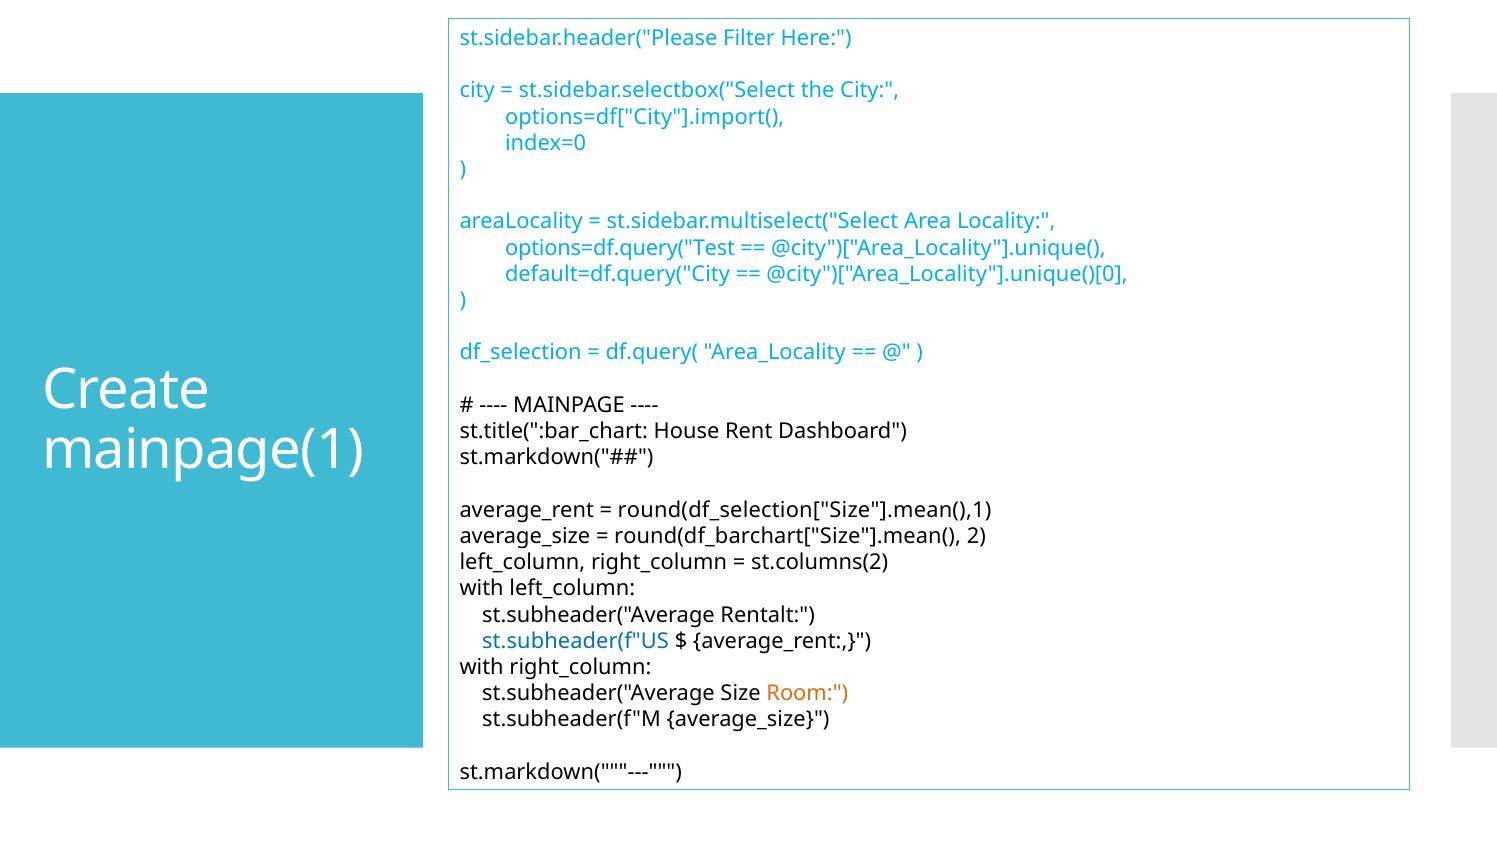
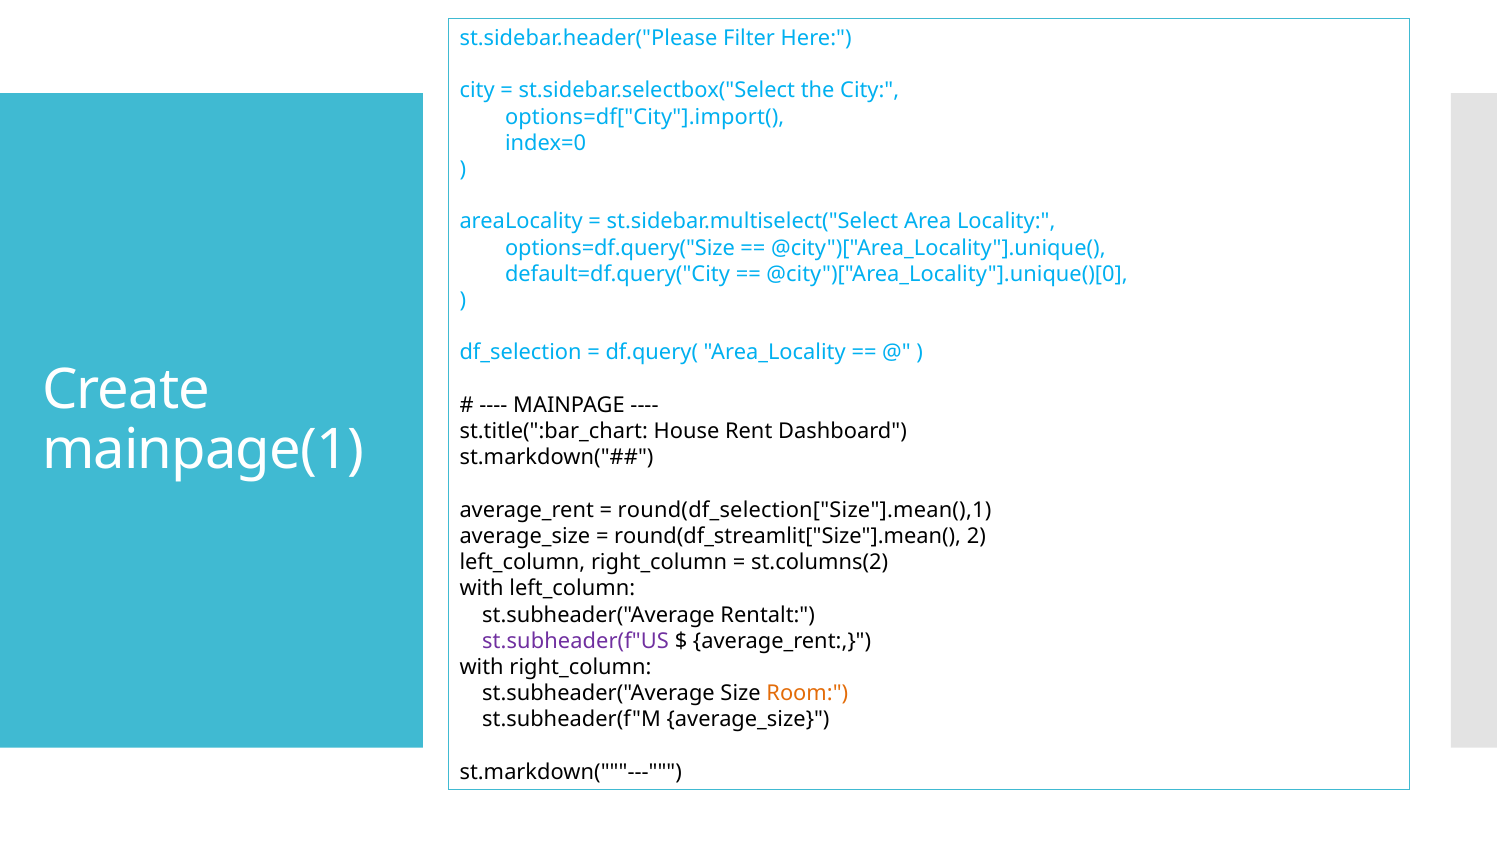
options=df.query("Test: options=df.query("Test -> options=df.query("Size
round(df_barchart["Size"].mean(: round(df_barchart["Size"].mean( -> round(df_streamlit["Size"].mean(
st.subheader(f"US colour: blue -> purple
